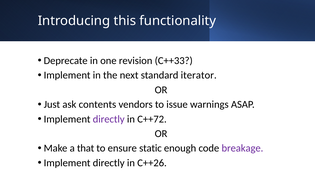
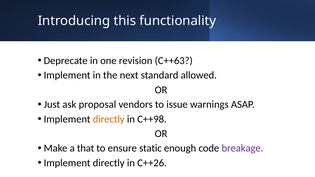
C++33: C++33 -> C++63
iterator: iterator -> allowed
contents: contents -> proposal
directly at (109, 119) colour: purple -> orange
C++72: C++72 -> C++98
